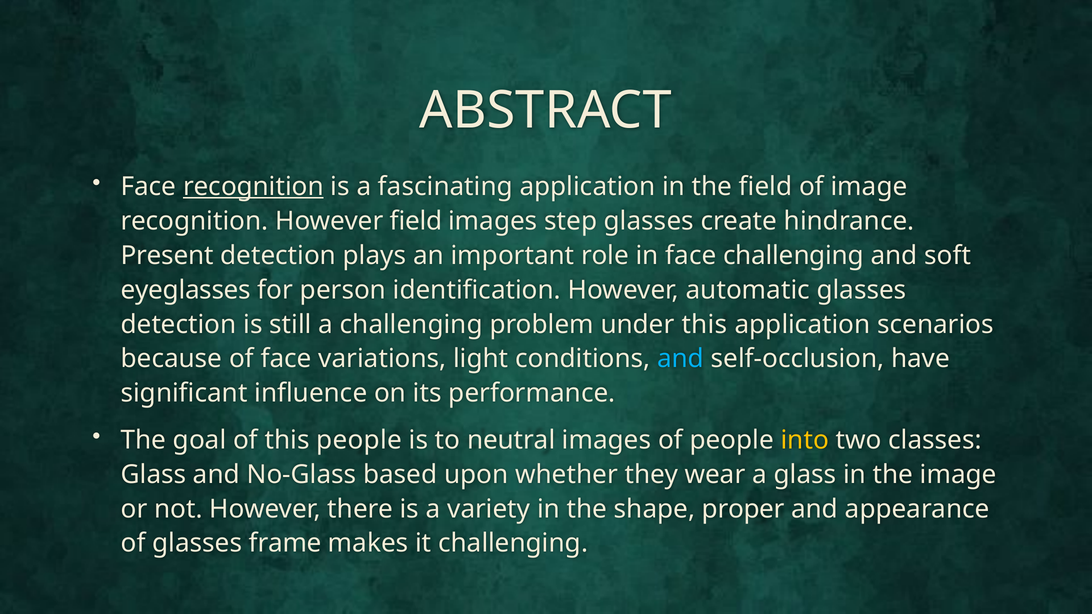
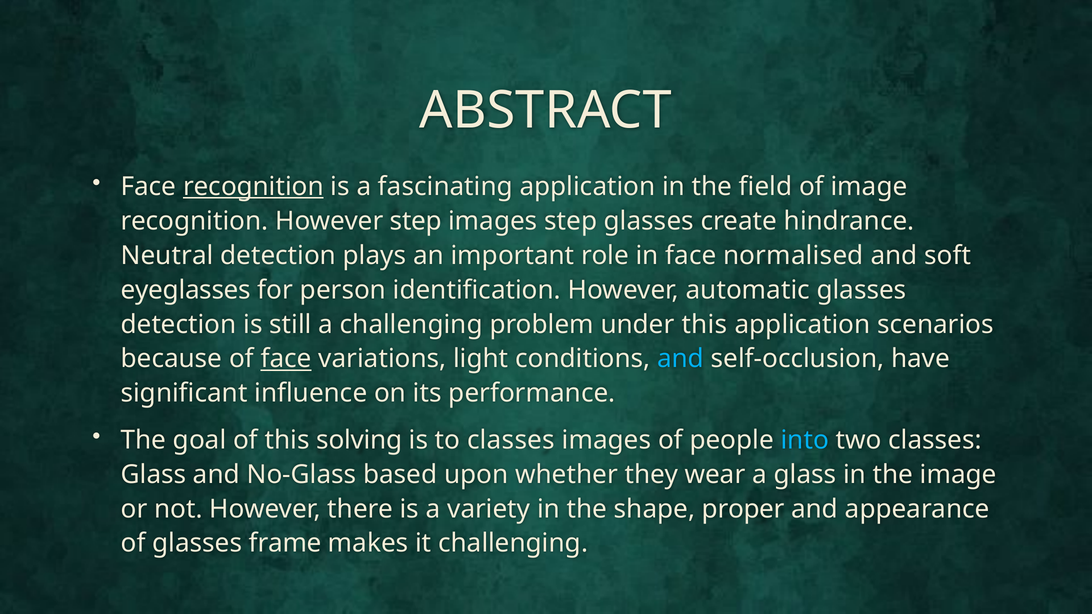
However field: field -> step
Present: Present -> Neutral
face challenging: challenging -> normalised
face at (286, 359) underline: none -> present
this people: people -> solving
to neutral: neutral -> classes
into colour: yellow -> light blue
